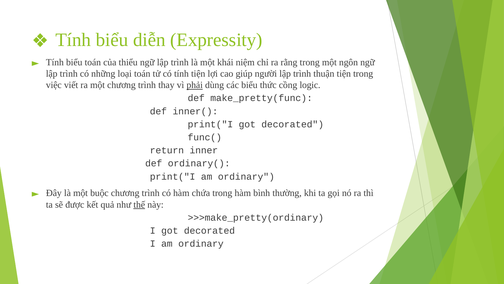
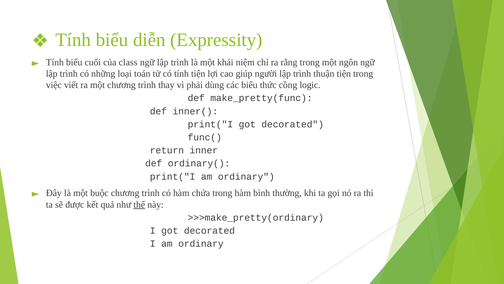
biểu toán: toán -> cuối
thiểu: thiểu -> class
phải underline: present -> none
